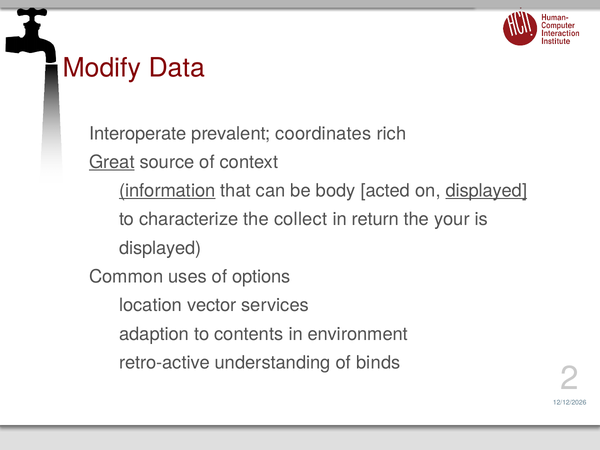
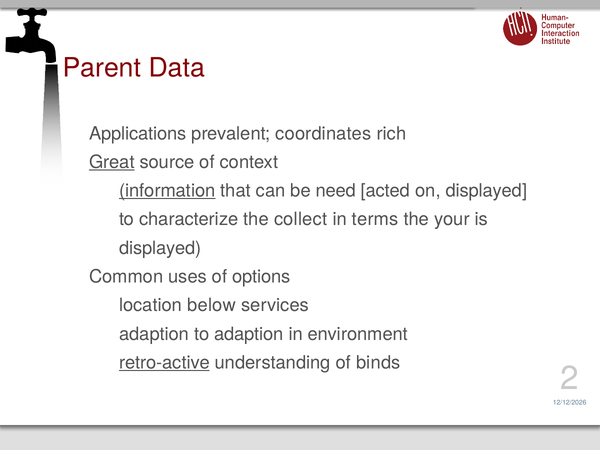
Modify: Modify -> Parent
Interoperate: Interoperate -> Applications
body: body -> need
displayed at (486, 191) underline: present -> none
return: return -> terms
vector: vector -> below
to contents: contents -> adaption
retro-active underline: none -> present
